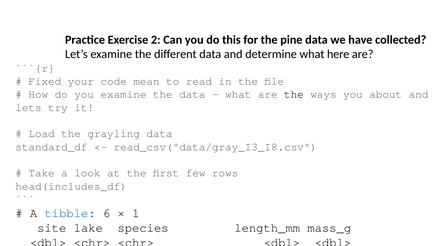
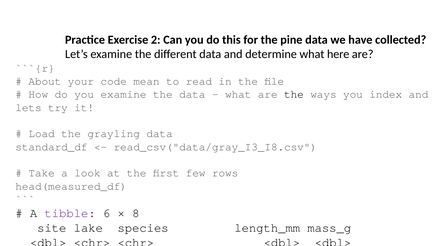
Fixed: Fixed -> About
about: about -> index
head(includes_df: head(includes_df -> head(measured_df
tibble colour: blue -> purple
1 at (136, 213): 1 -> 8
